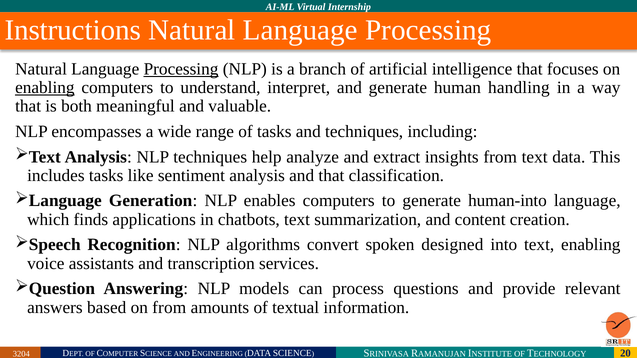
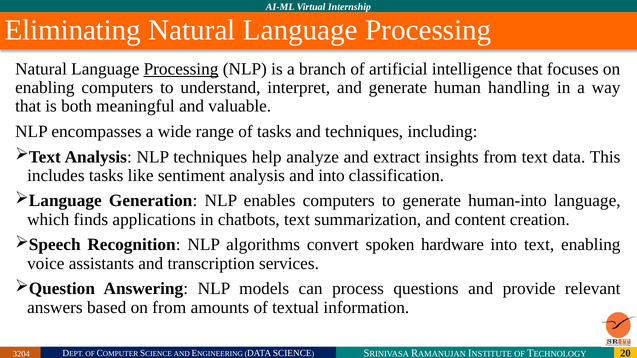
Instructions: Instructions -> Eliminating
enabling at (45, 88) underline: present -> none
and that: that -> into
designed: designed -> hardware
